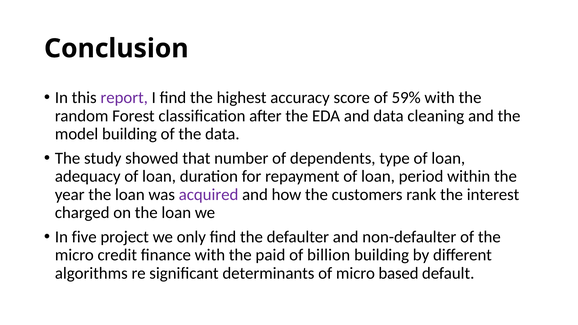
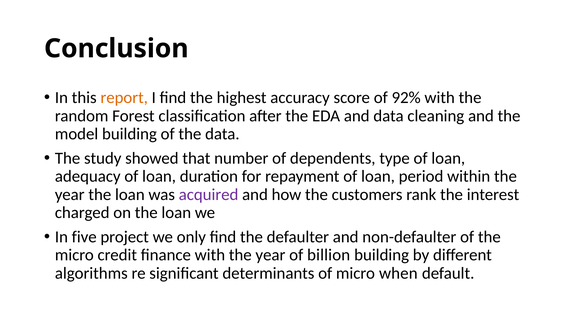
report colour: purple -> orange
59%: 59% -> 92%
with the paid: paid -> year
based: based -> when
